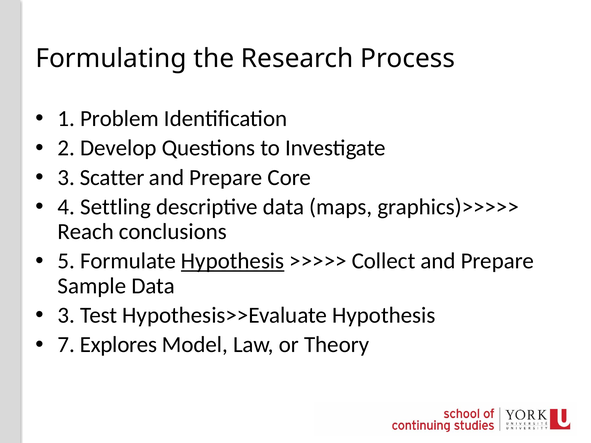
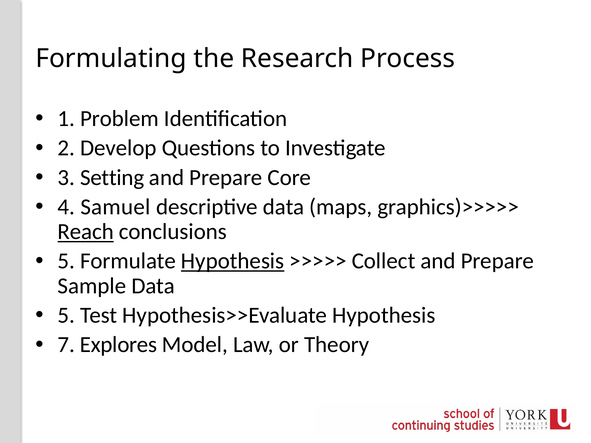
Scatter: Scatter -> Setting
Settling: Settling -> Samuel
Reach underline: none -> present
3 at (66, 315): 3 -> 5
